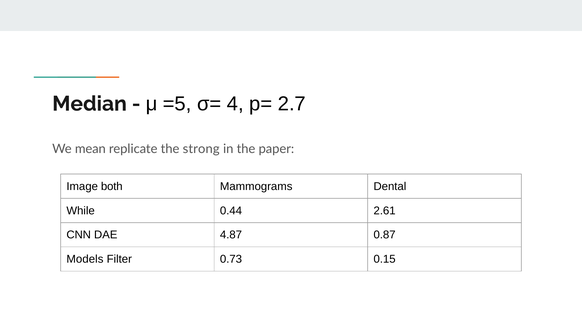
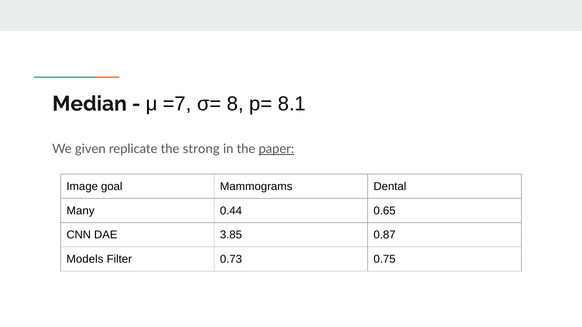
=5: =5 -> =7
4: 4 -> 8
2.7: 2.7 -> 8.1
mean: mean -> given
paper underline: none -> present
both: both -> goal
While: While -> Many
2.61: 2.61 -> 0.65
4.87: 4.87 -> 3.85
0.15: 0.15 -> 0.75
